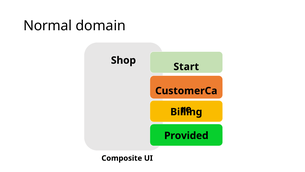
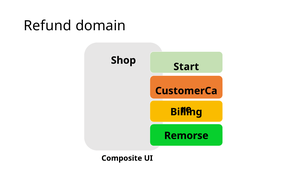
Normal: Normal -> Refund
Provided: Provided -> Remorse
